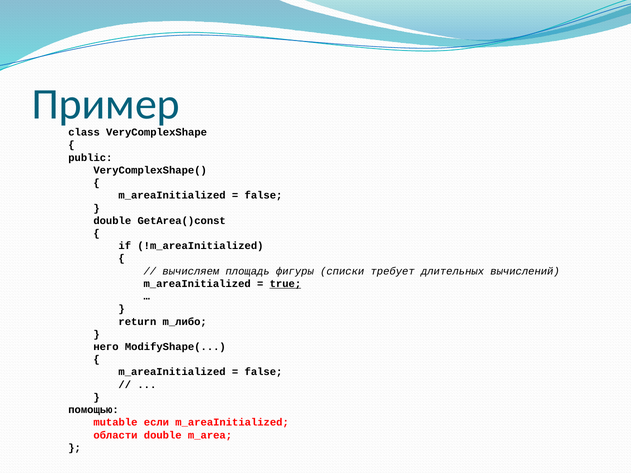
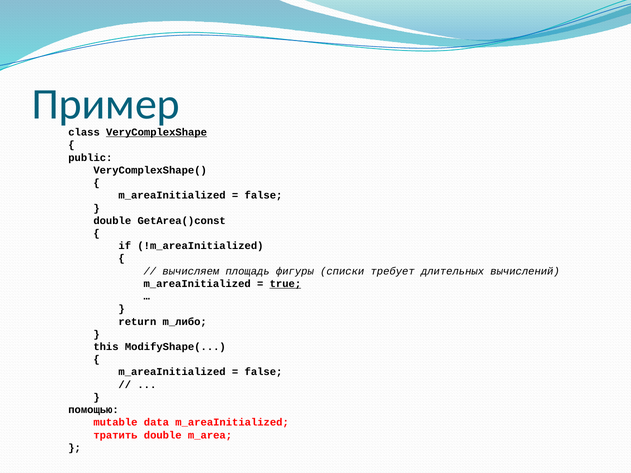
VeryComplexShape underline: none -> present
него: него -> this
если: если -> data
области: области -> тратить
